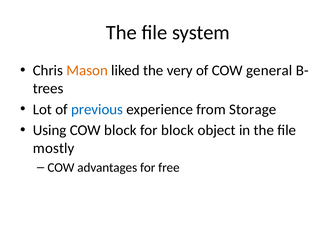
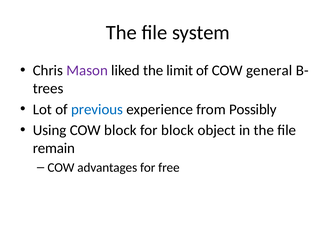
Mason colour: orange -> purple
very: very -> limit
Storage: Storage -> Possibly
mostly: mostly -> remain
